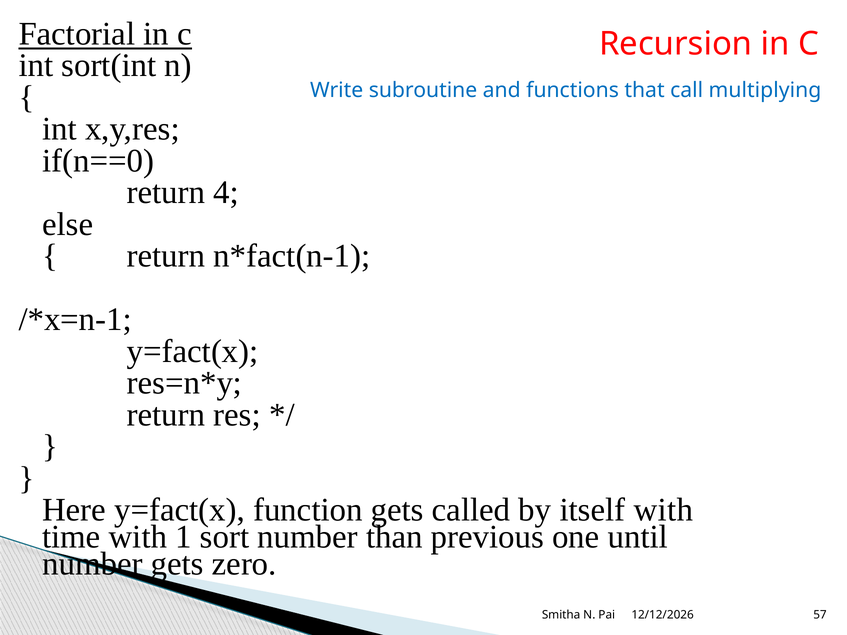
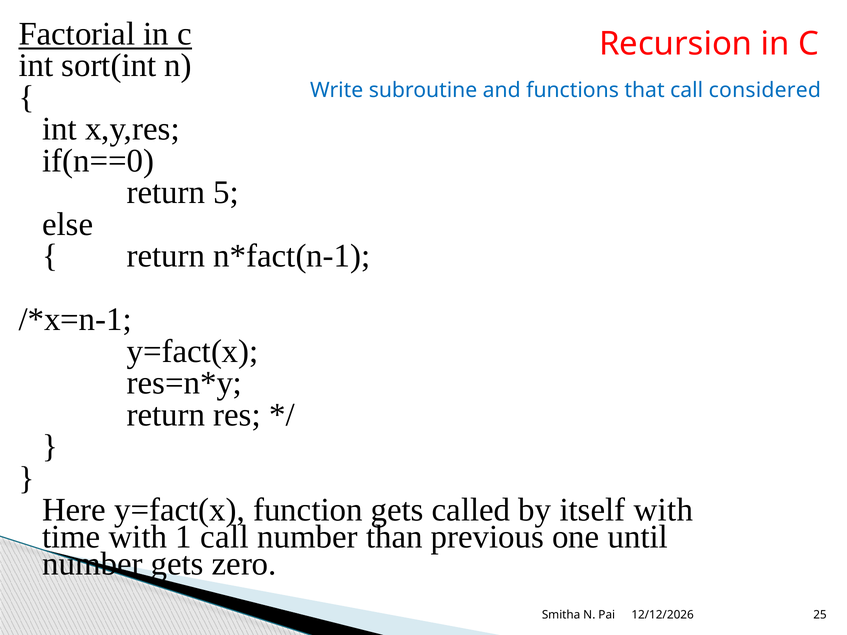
multiplying: multiplying -> considered
4: 4 -> 5
1 sort: sort -> call
57: 57 -> 25
